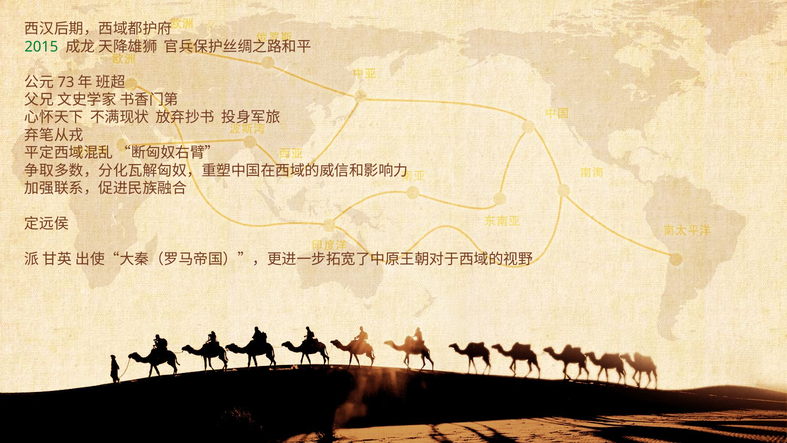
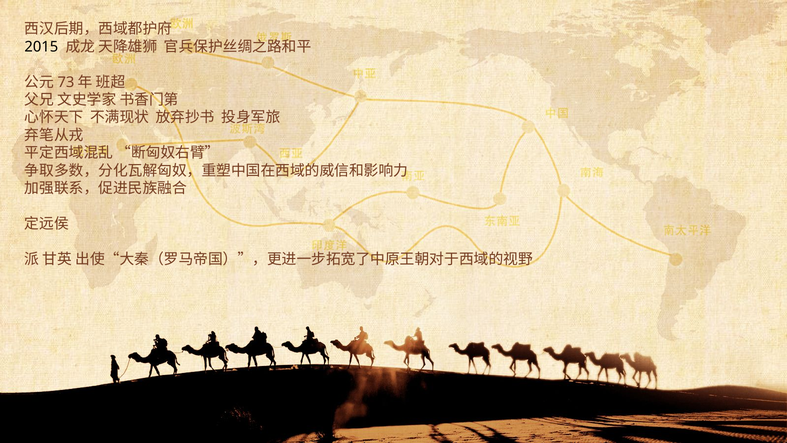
2015 colour: green -> black
